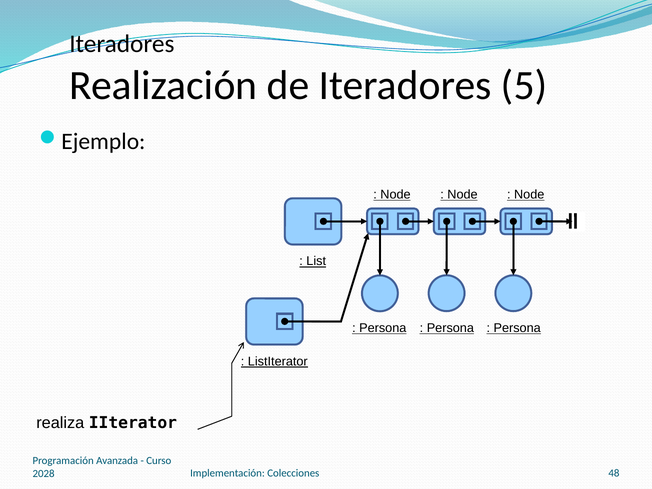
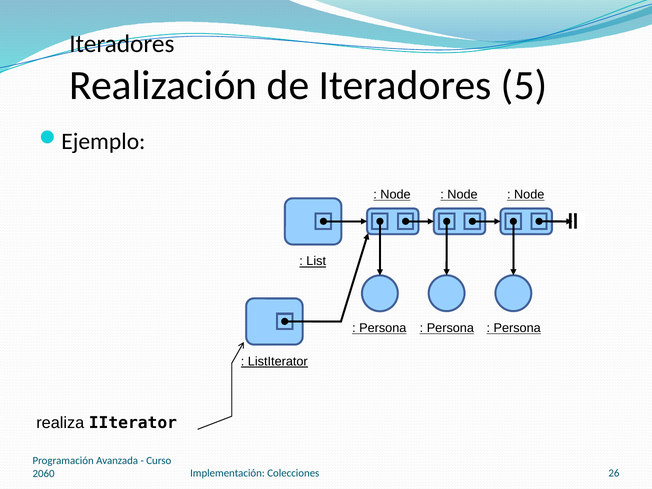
48: 48 -> 26
2028: 2028 -> 2060
